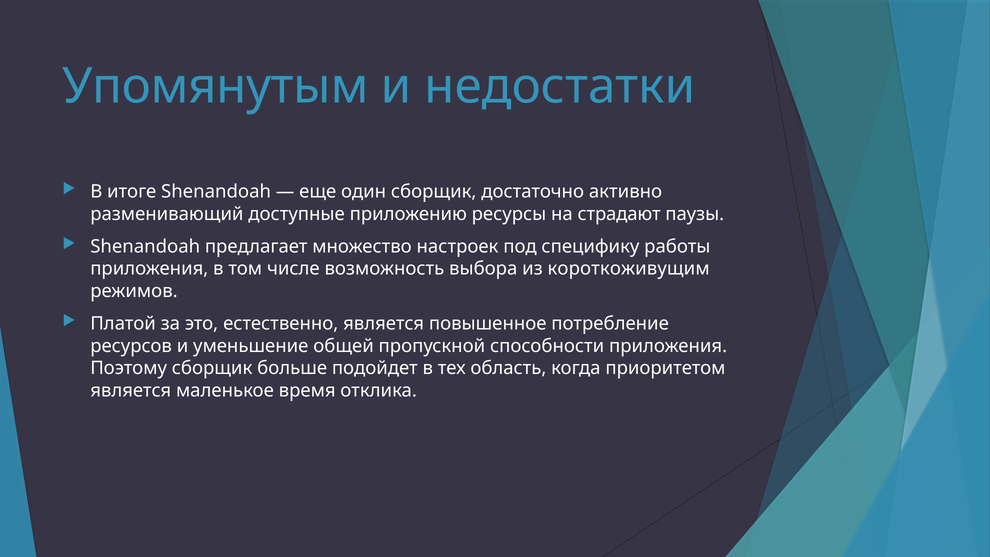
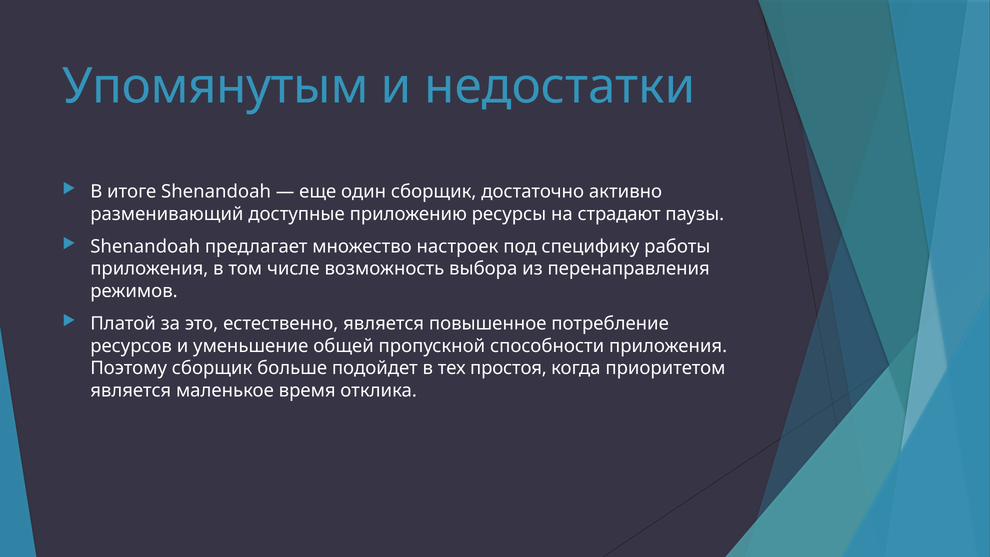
короткоживущим: короткоживущим -> перенаправления
область: область -> простоя
